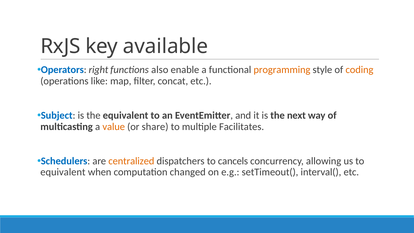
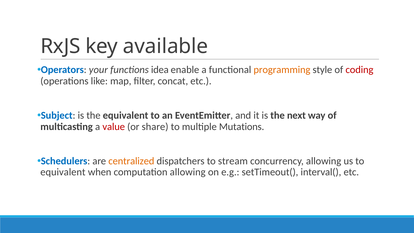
right: right -> your
also: also -> idea
coding colour: orange -> red
value colour: orange -> red
Facilitates: Facilitates -> Mutations
cancels: cancels -> stream
computation changed: changed -> allowing
